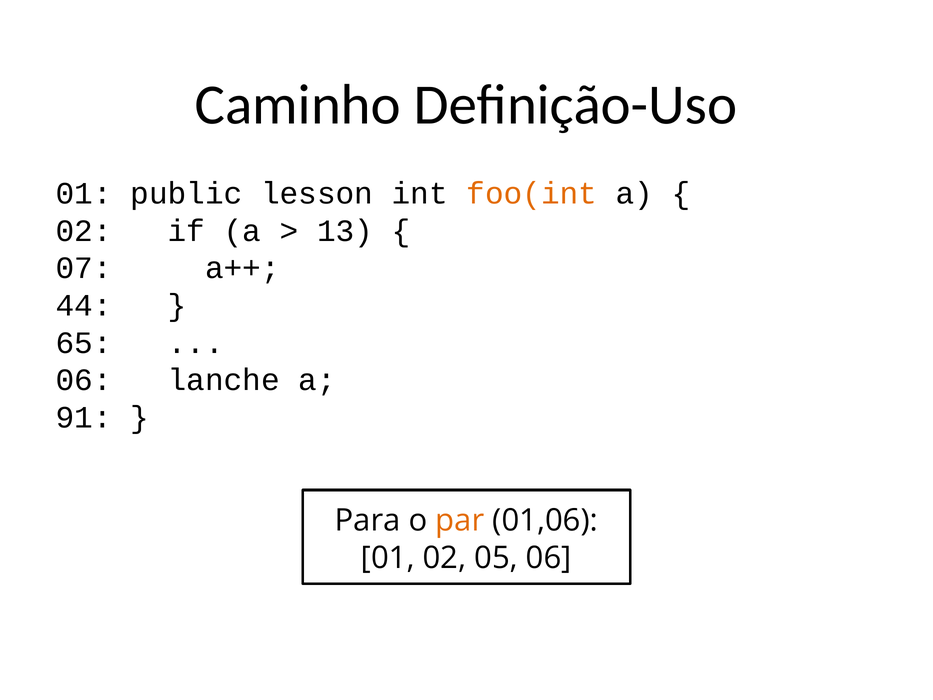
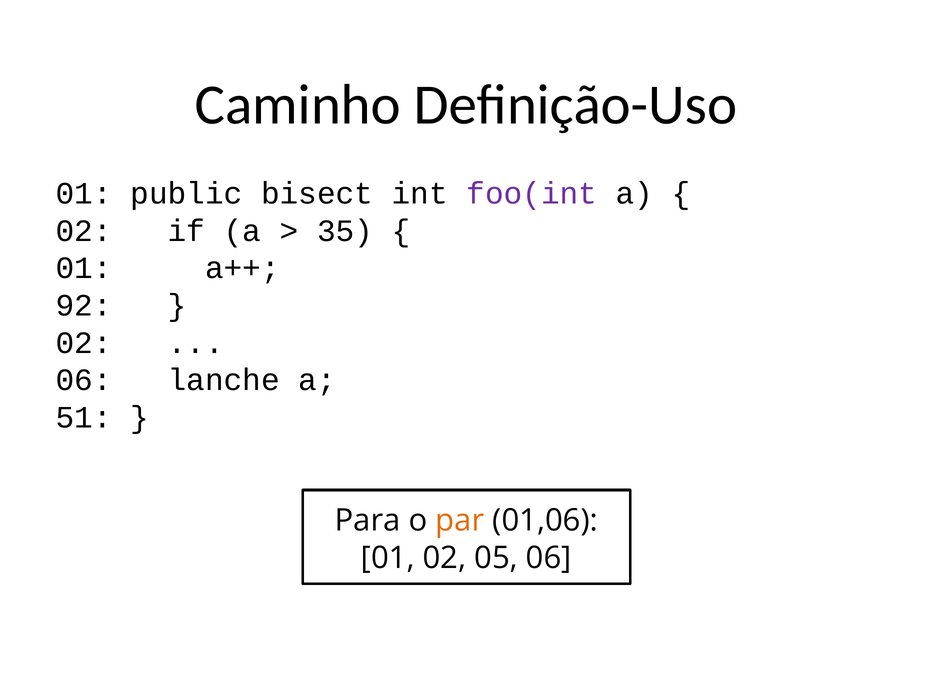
lesson: lesson -> bisect
foo(int colour: orange -> purple
13: 13 -> 35
07 at (84, 268): 07 -> 01
44: 44 -> 92
65 at (84, 343): 65 -> 02
91: 91 -> 51
